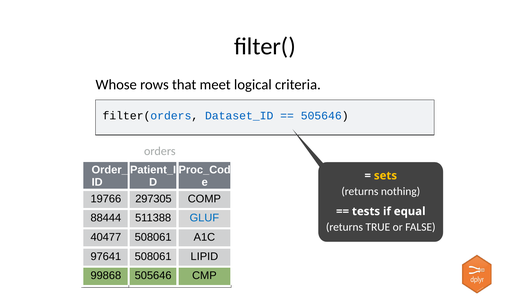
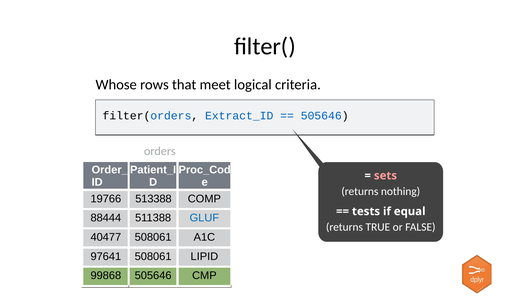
Dataset_ID: Dataset_ID -> Extract_ID
sets colour: yellow -> pink
297305: 297305 -> 513388
